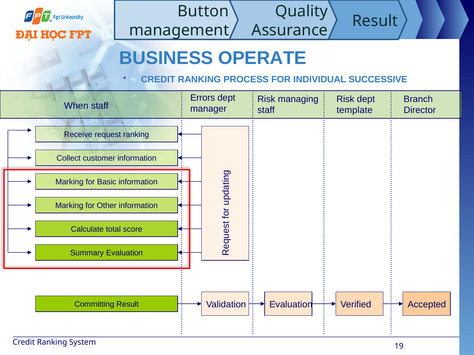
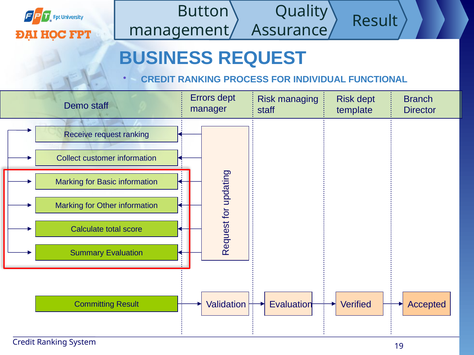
BUSINESS OPERATE: OPERATE -> REQUEST
SUCCESSIVE: SUCCESSIVE -> FUNCTIONAL
When: When -> Demo
